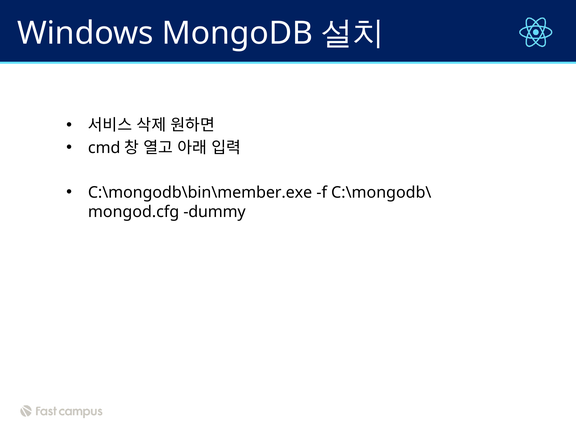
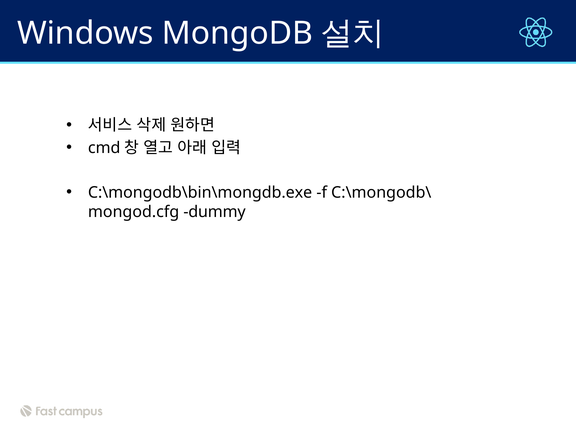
C:\mongodb\bin\member.exe: C:\mongodb\bin\member.exe -> C:\mongodb\bin\mongdb.exe
